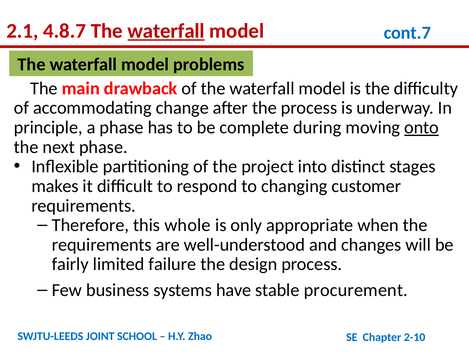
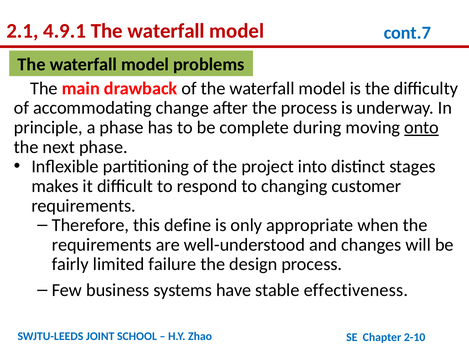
4.8.7: 4.8.7 -> 4.9.1
waterfall at (166, 31) underline: present -> none
whole: whole -> define
procurement: procurement -> effectiveness
